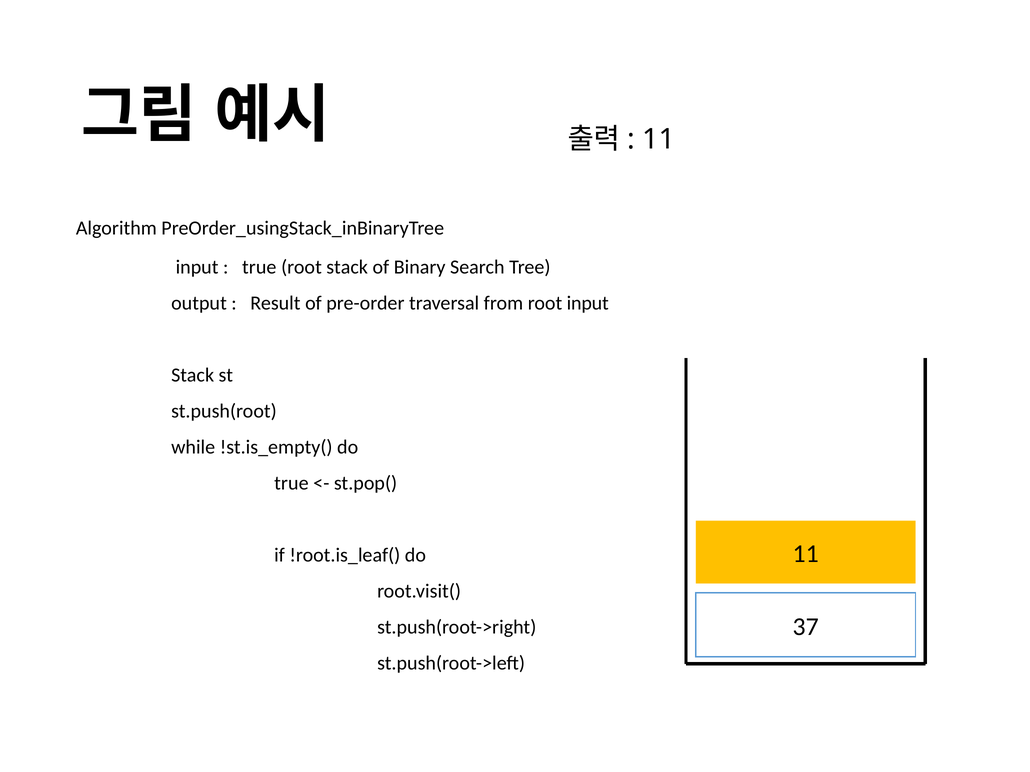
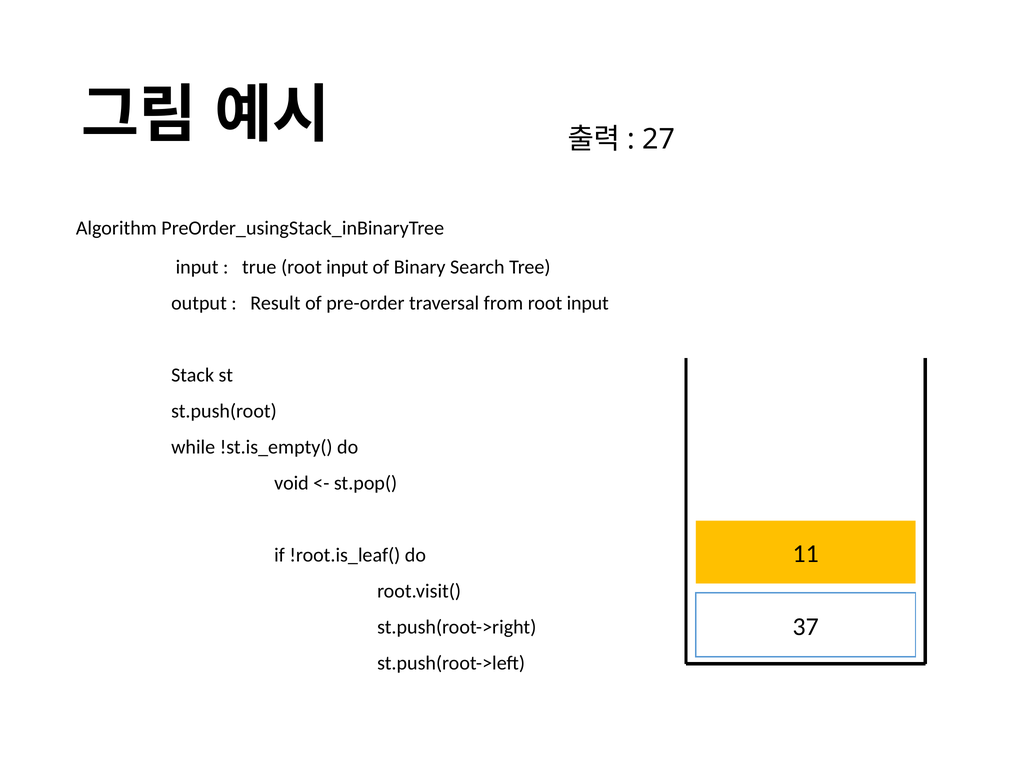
11 at (659, 139): 11 -> 27
stack at (347, 267): stack -> input
true at (291, 483): true -> void
